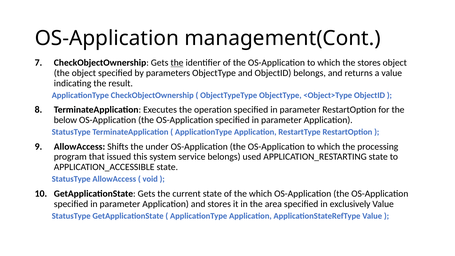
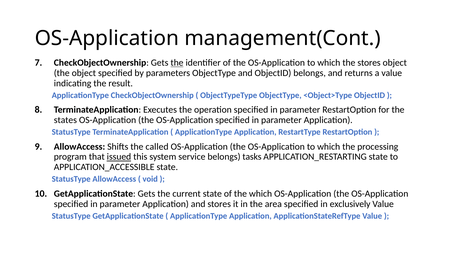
below: below -> states
under: under -> called
issued underline: none -> present
used: used -> tasks
